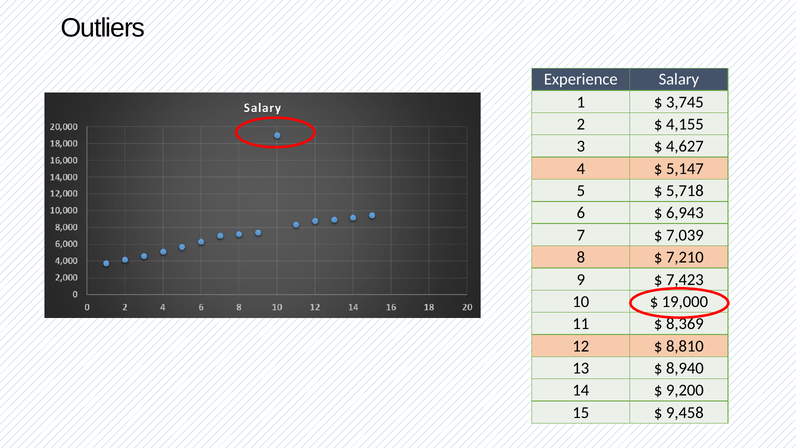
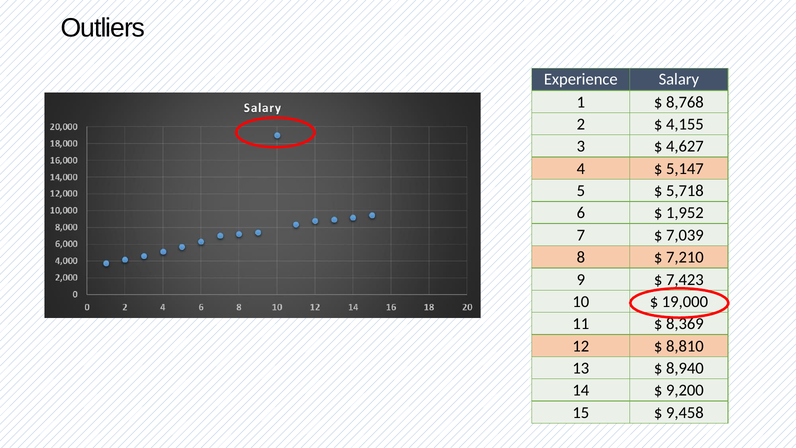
3,745: 3,745 -> 8,768
6,943: 6,943 -> 1,952
